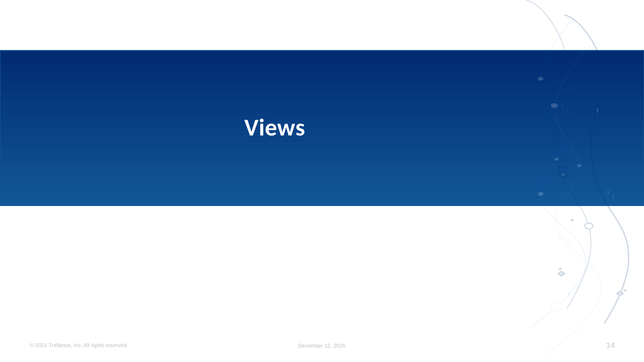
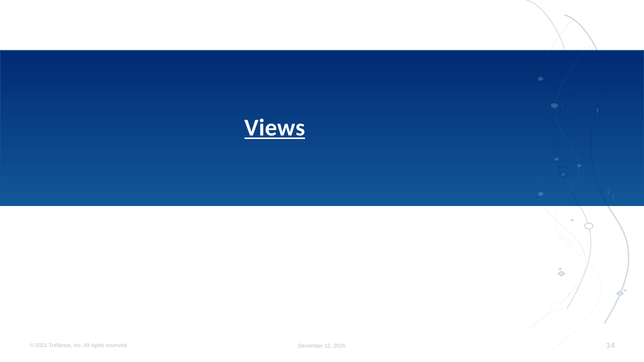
Views underline: none -> present
